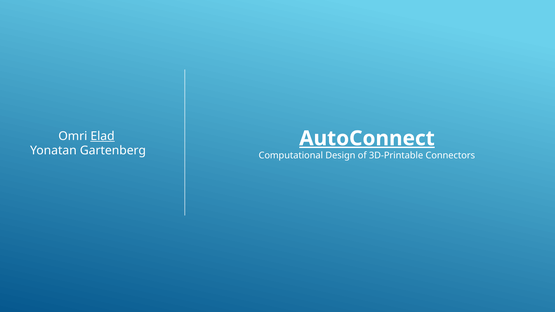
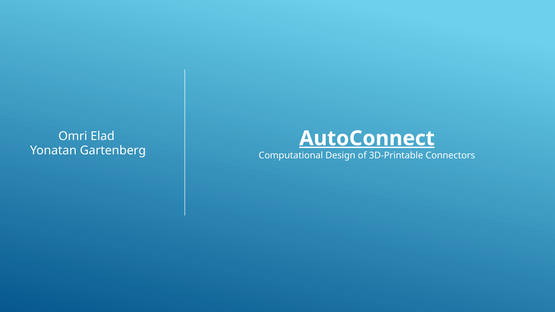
Elad underline: present -> none
